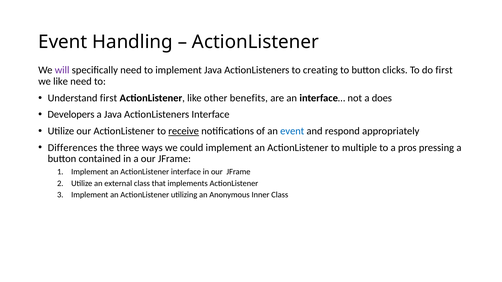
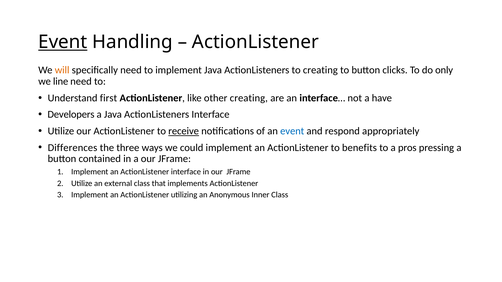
Event at (63, 42) underline: none -> present
will colour: purple -> orange
do first: first -> only
we like: like -> line
other benefits: benefits -> creating
does: does -> have
multiple: multiple -> benefits
